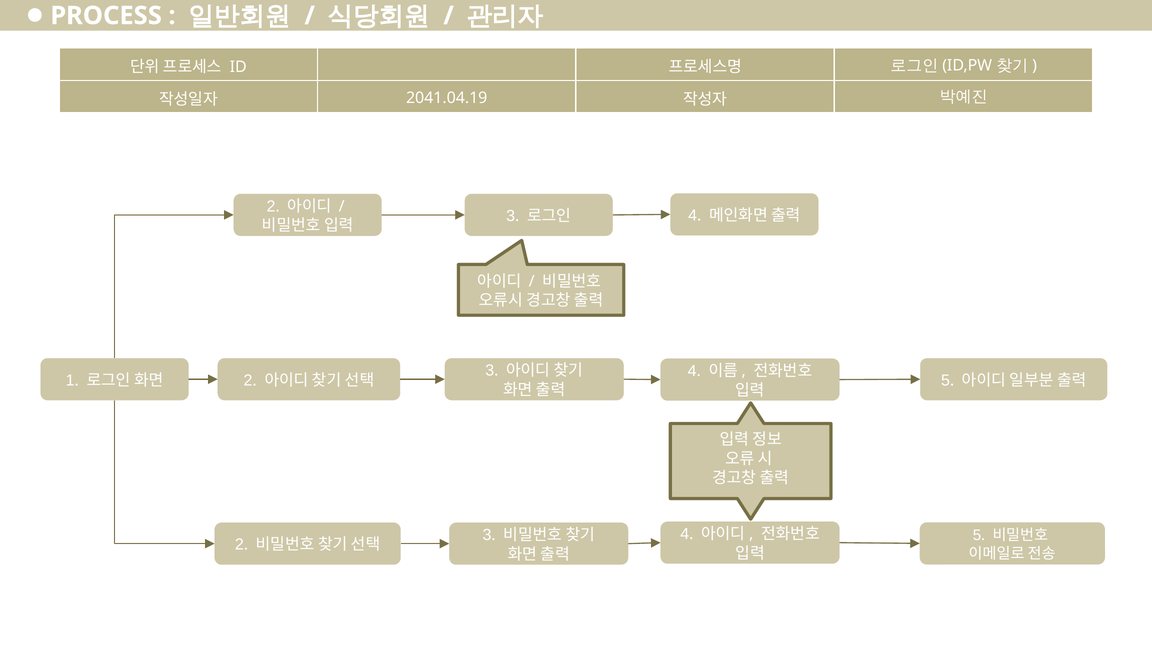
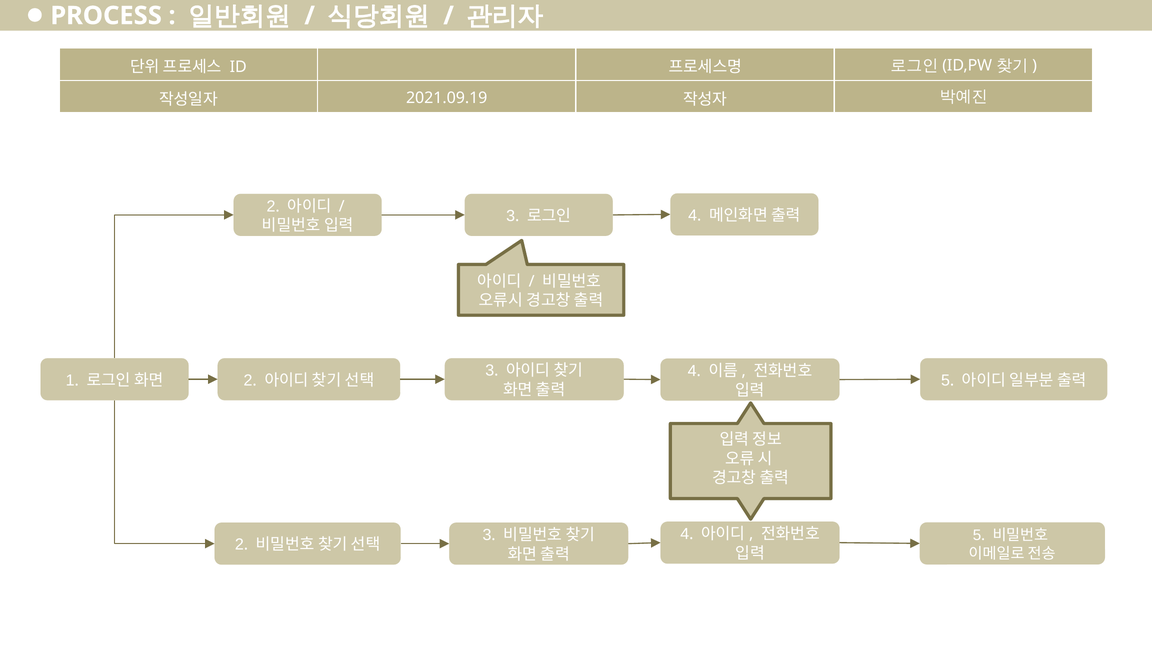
2041.04.19: 2041.04.19 -> 2021.09.19
